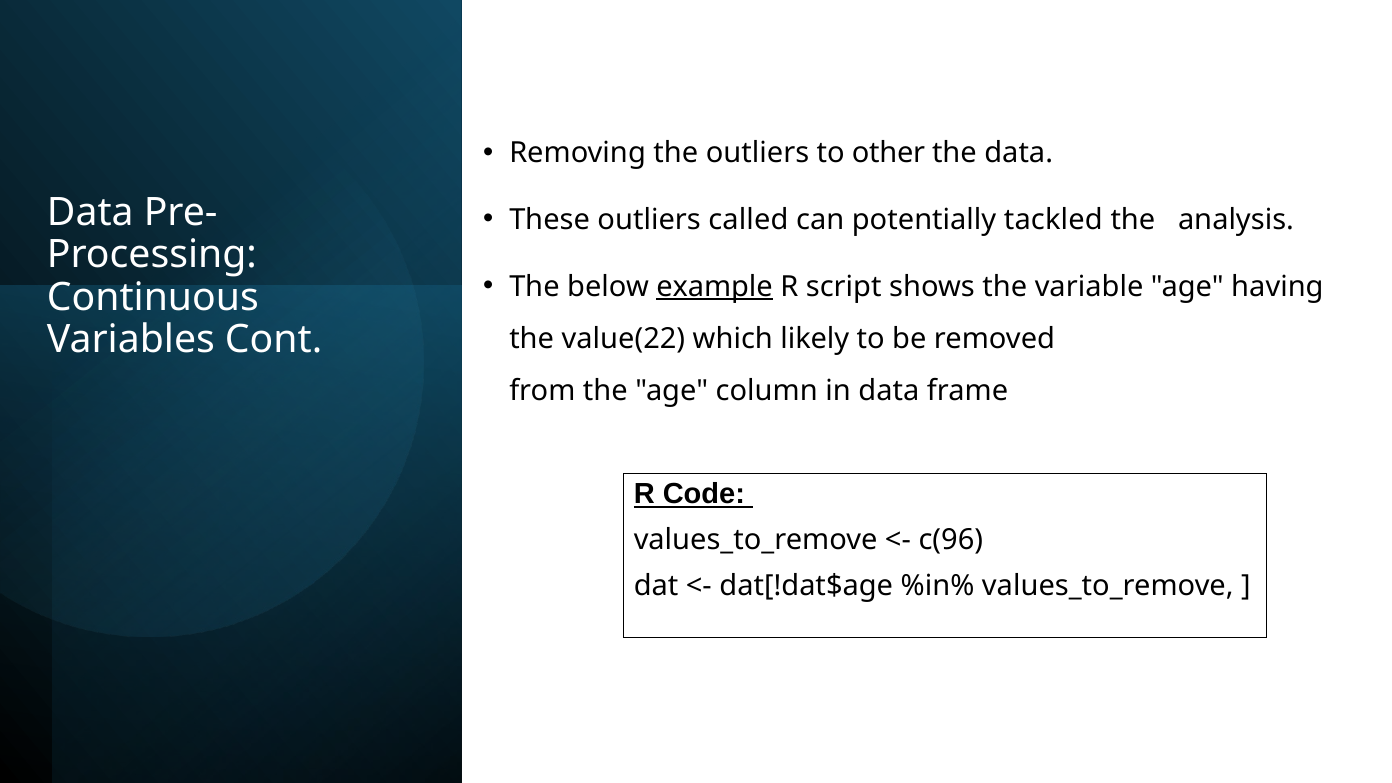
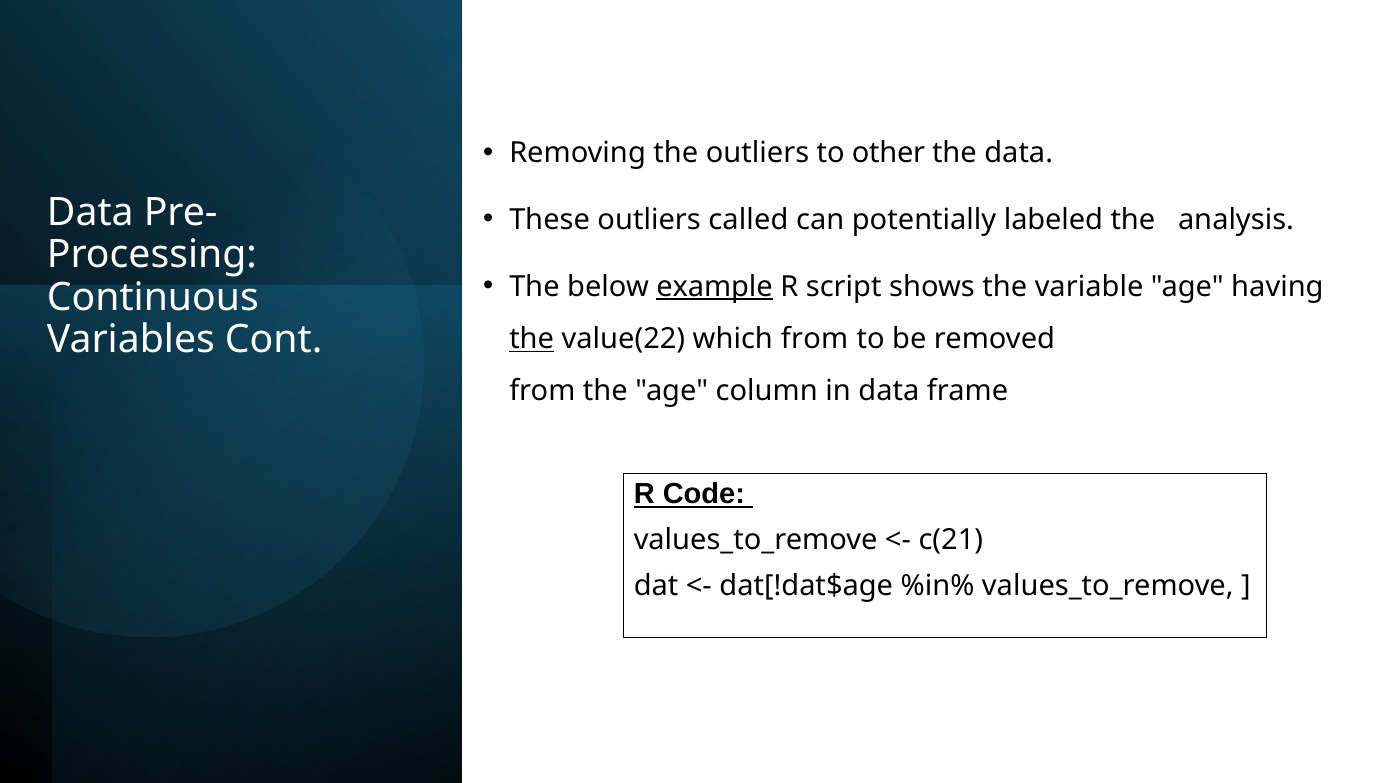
tackled: tackled -> labeled
the at (532, 339) underline: none -> present
which likely: likely -> from
c(96: c(96 -> c(21
